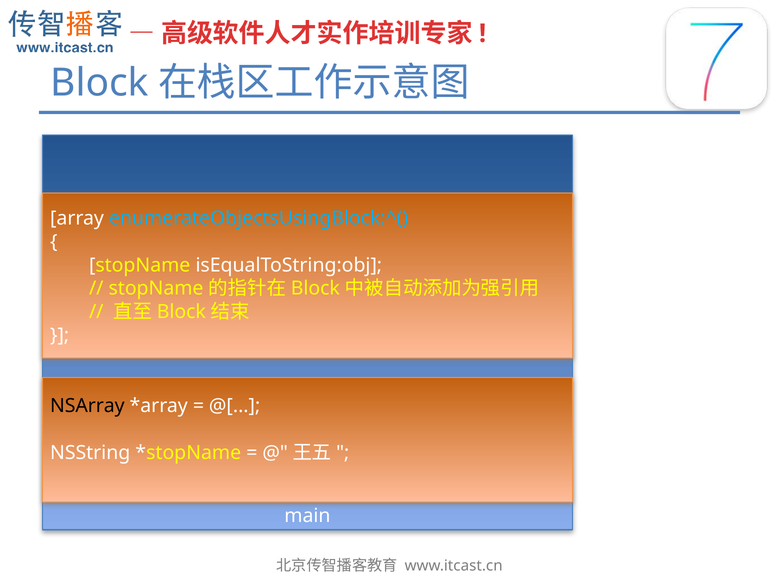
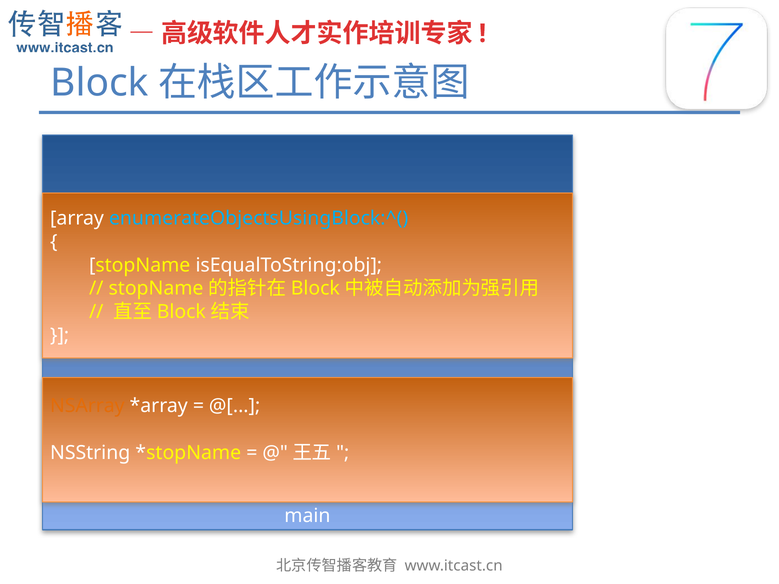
NSArray colour: black -> orange
